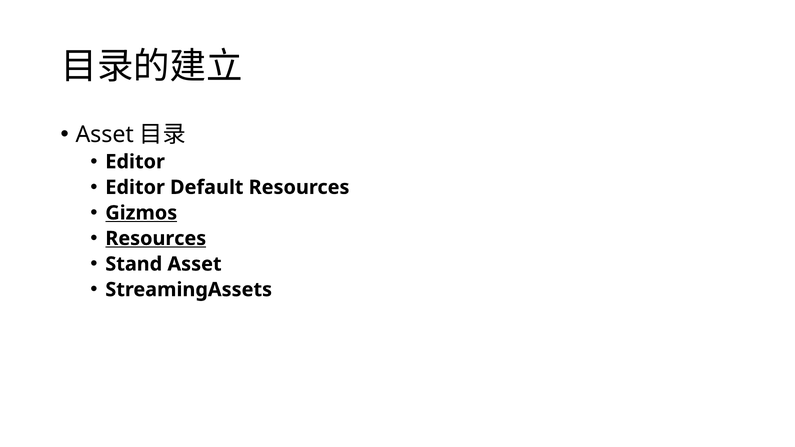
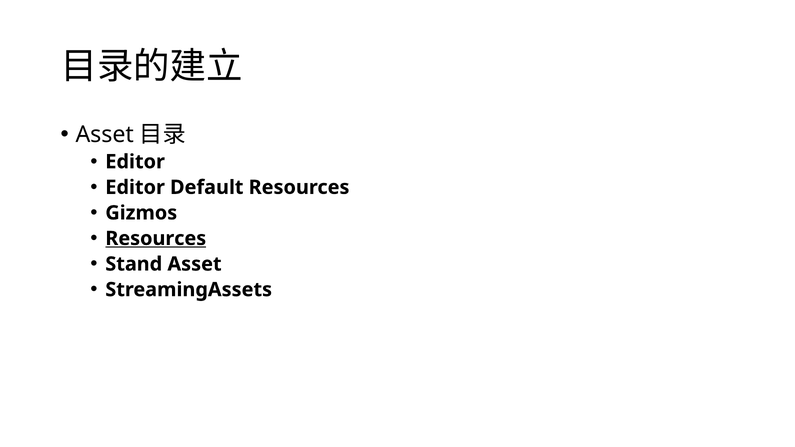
Gizmos underline: present -> none
